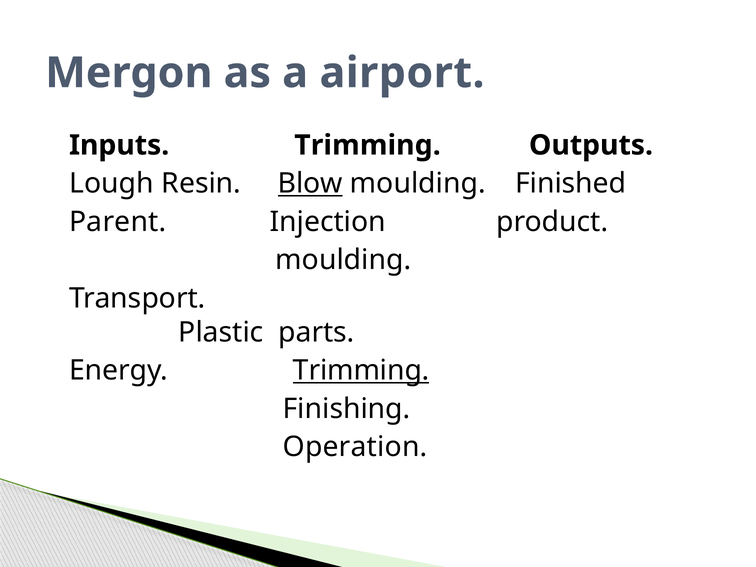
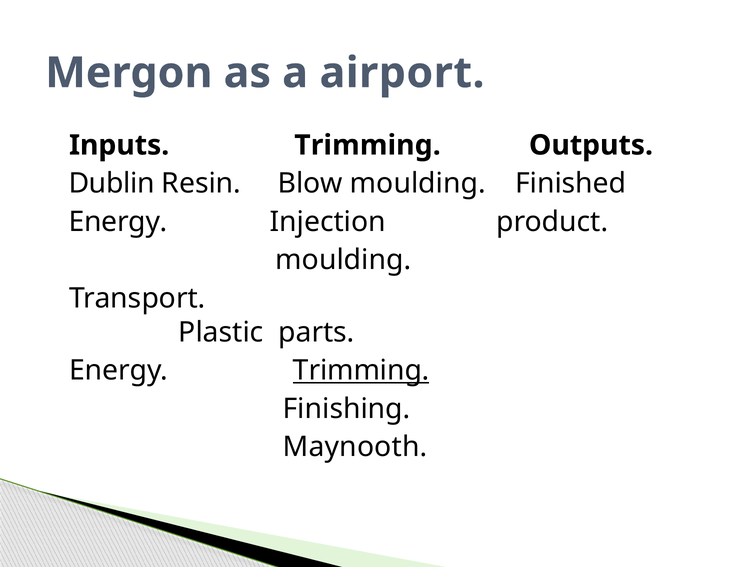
Lough: Lough -> Dublin
Blow underline: present -> none
Parent at (118, 222): Parent -> Energy
Operation: Operation -> Maynooth
